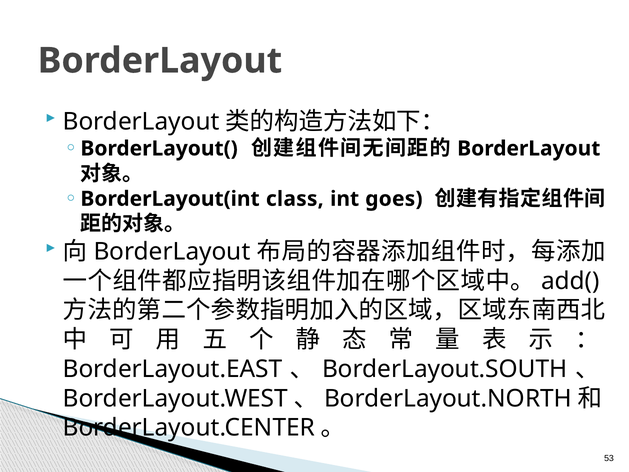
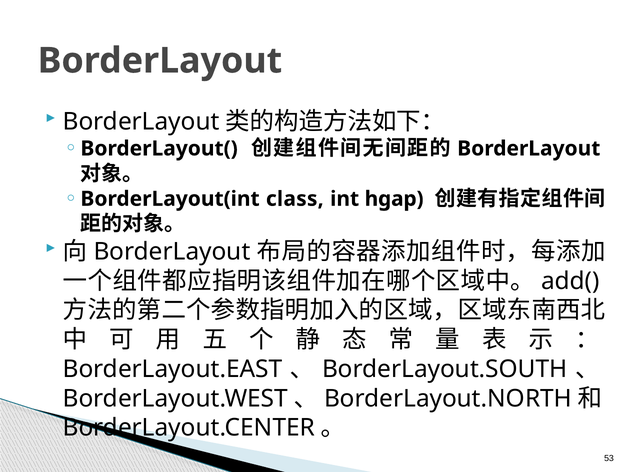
goes: goes -> hgap
